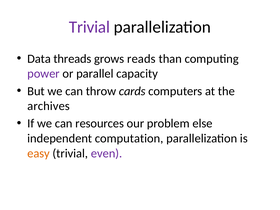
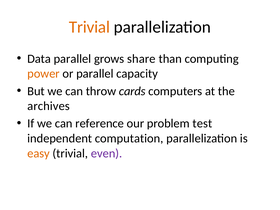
Trivial at (89, 27) colour: purple -> orange
Data threads: threads -> parallel
reads: reads -> share
power colour: purple -> orange
resources: resources -> reference
else: else -> test
